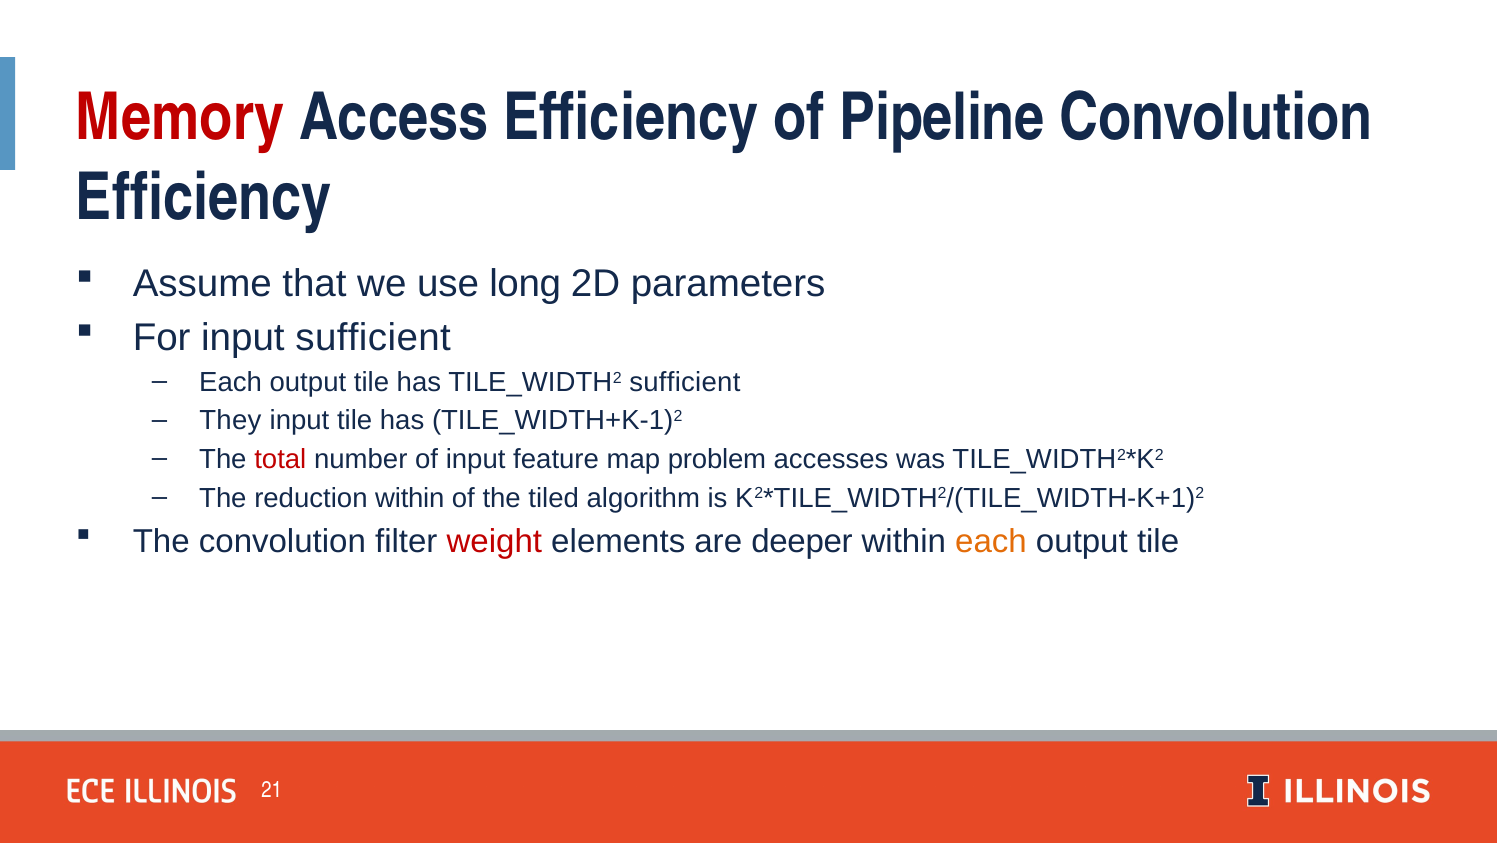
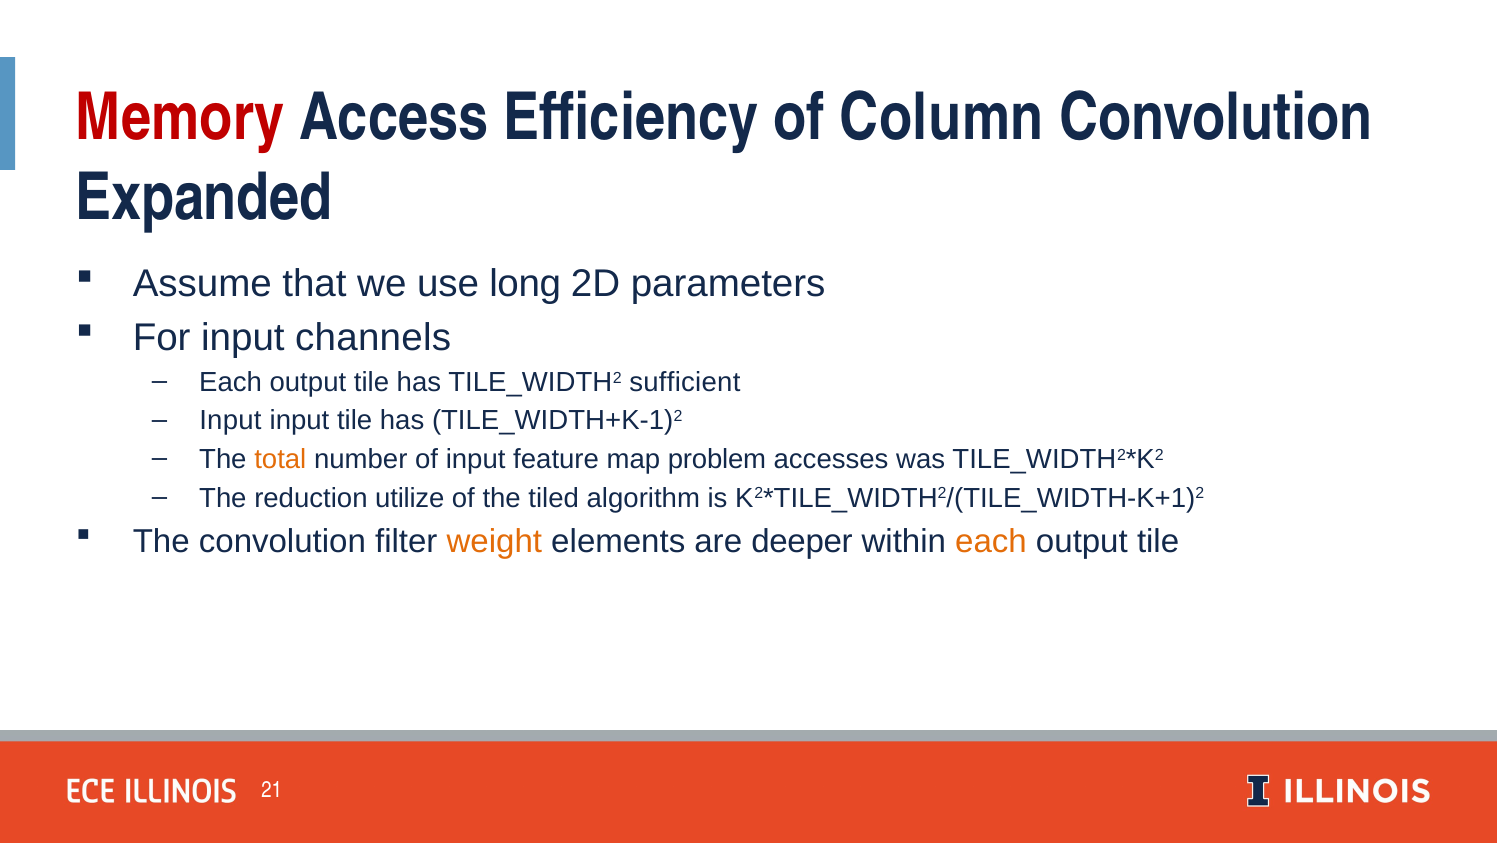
Pipeline: Pipeline -> Column
Efficiency at (204, 197): Efficiency -> Expanded
input sufficient: sufficient -> channels
They at (230, 421): They -> Input
total colour: red -> orange
reduction within: within -> utilize
weight colour: red -> orange
